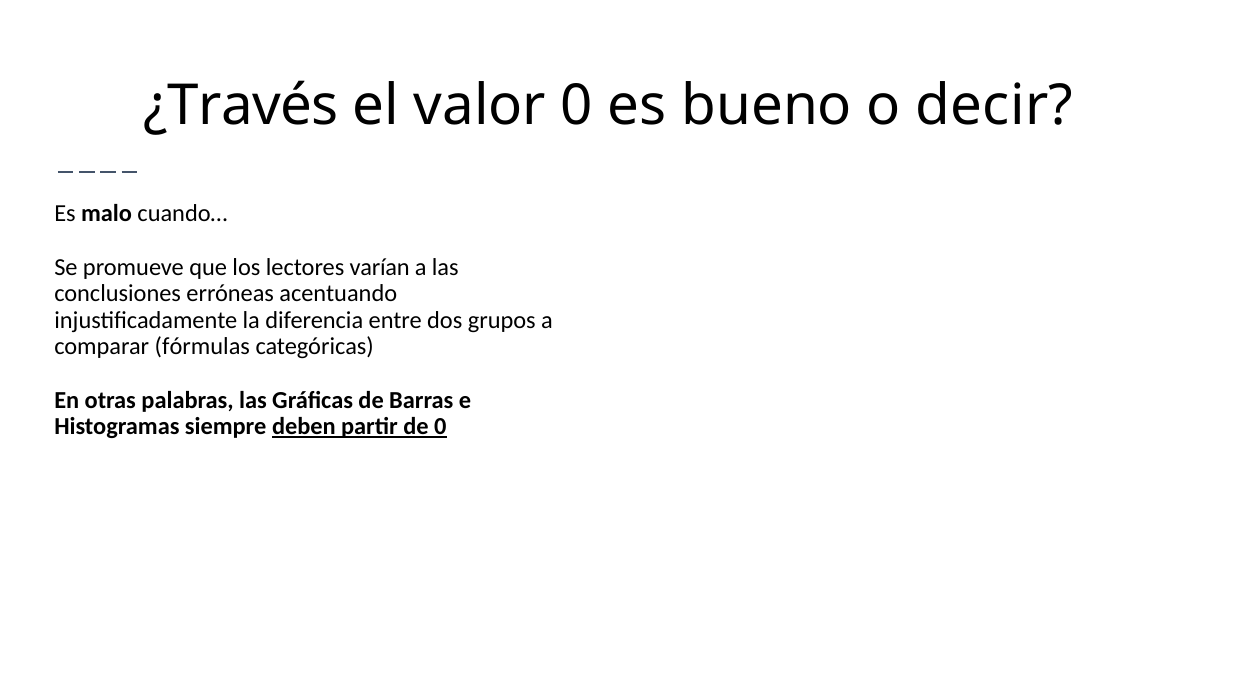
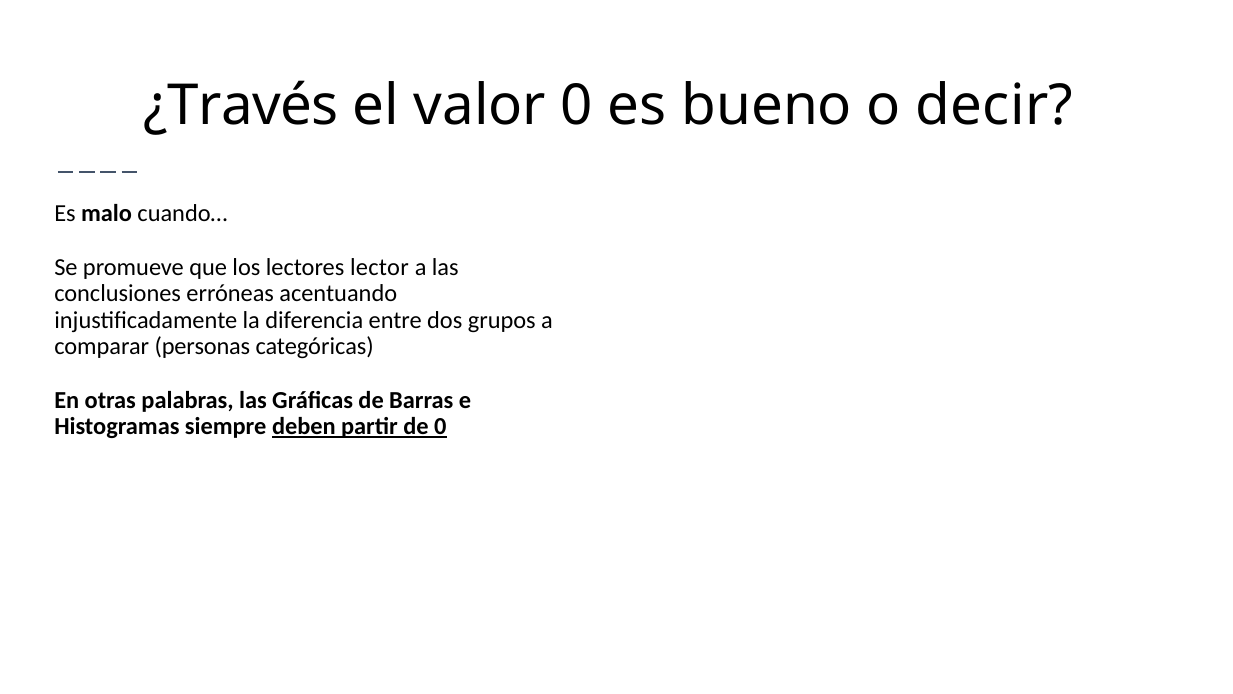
varían: varían -> lector
fórmulas: fórmulas -> personas
